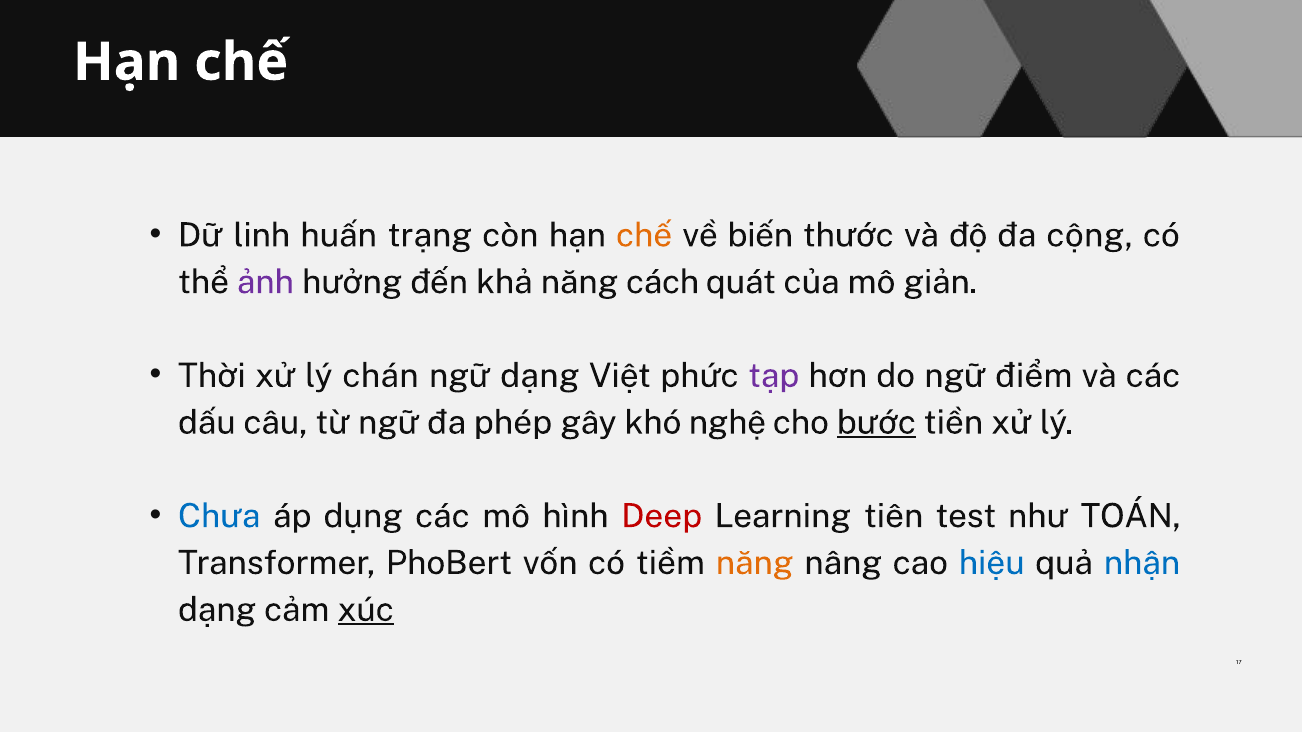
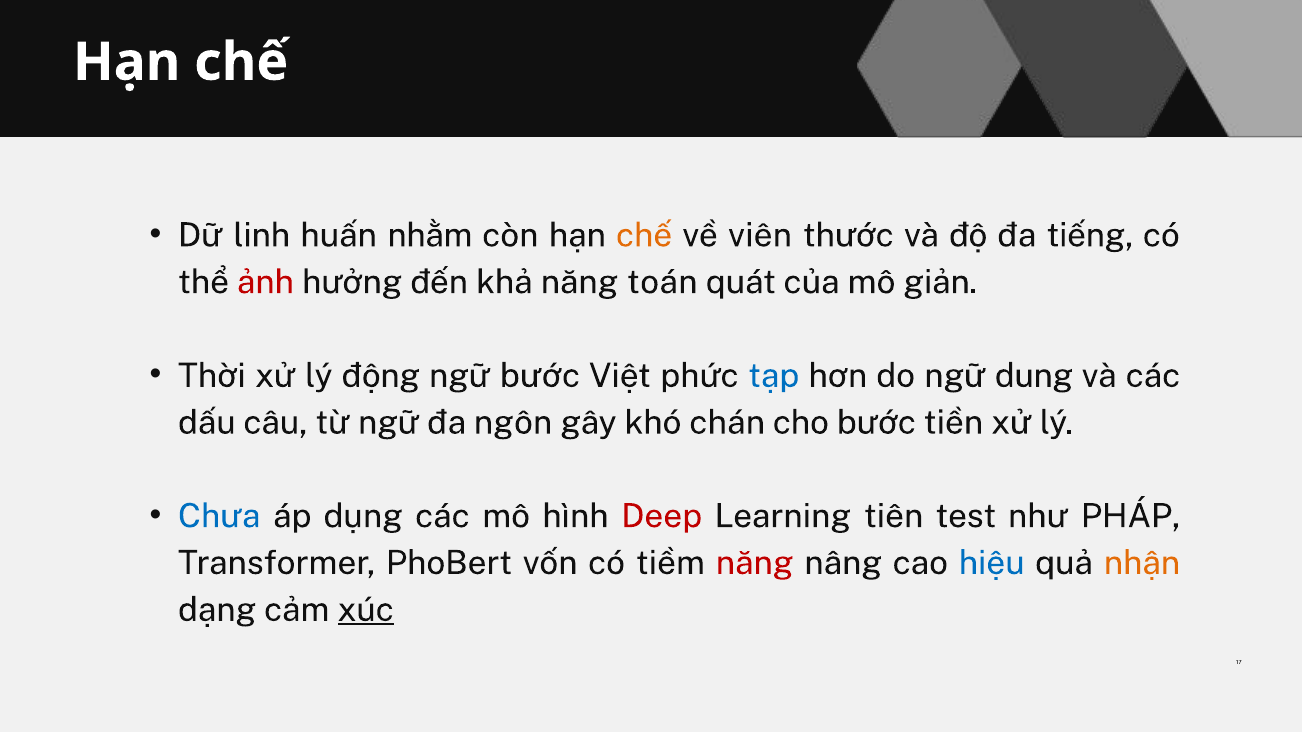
trạng: trạng -> nhằm
biến: biến -> viên
cộng: cộng -> tiếng
ảnh colour: purple -> red
cách: cách -> toán
chán: chán -> động
ngữ dạng: dạng -> bước
tạp colour: purple -> blue
điểm: điểm -> dung
phép: phép -> ngôn
nghệ: nghệ -> chán
bước at (876, 423) underline: present -> none
TOÁN: TOÁN -> PHÁP
năng at (755, 563) colour: orange -> red
nhận colour: blue -> orange
